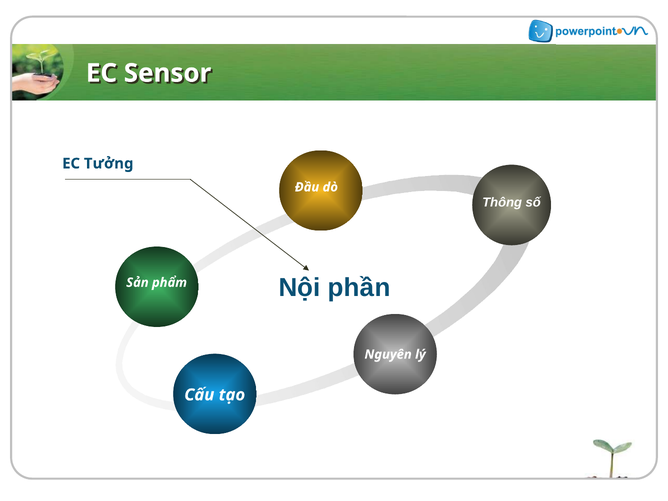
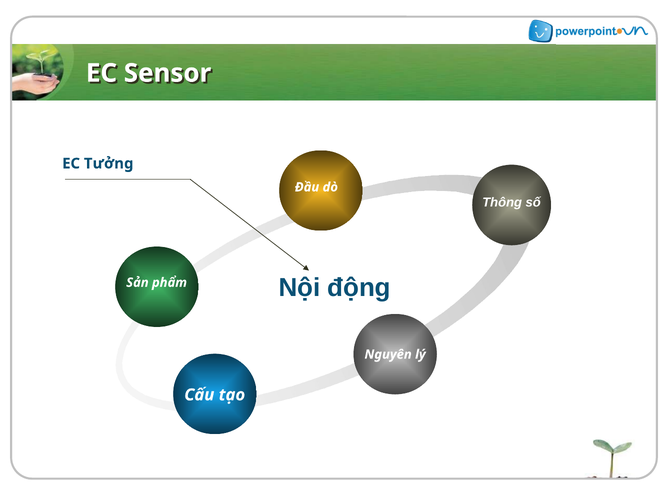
phần: phần -> động
